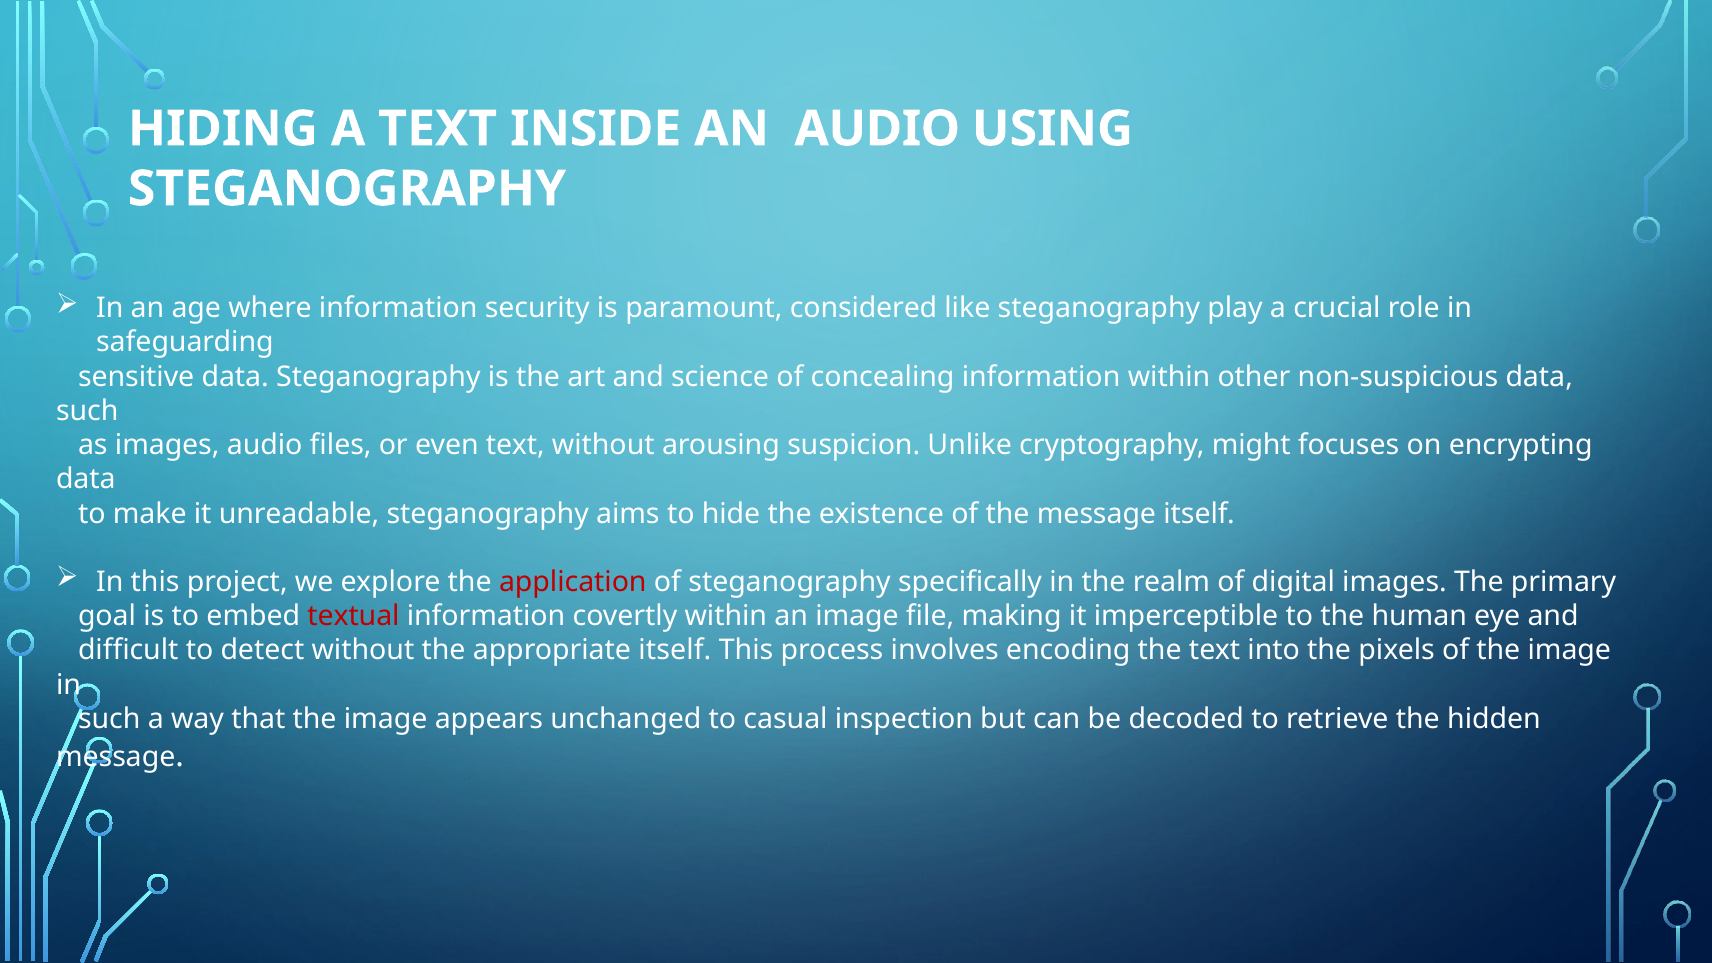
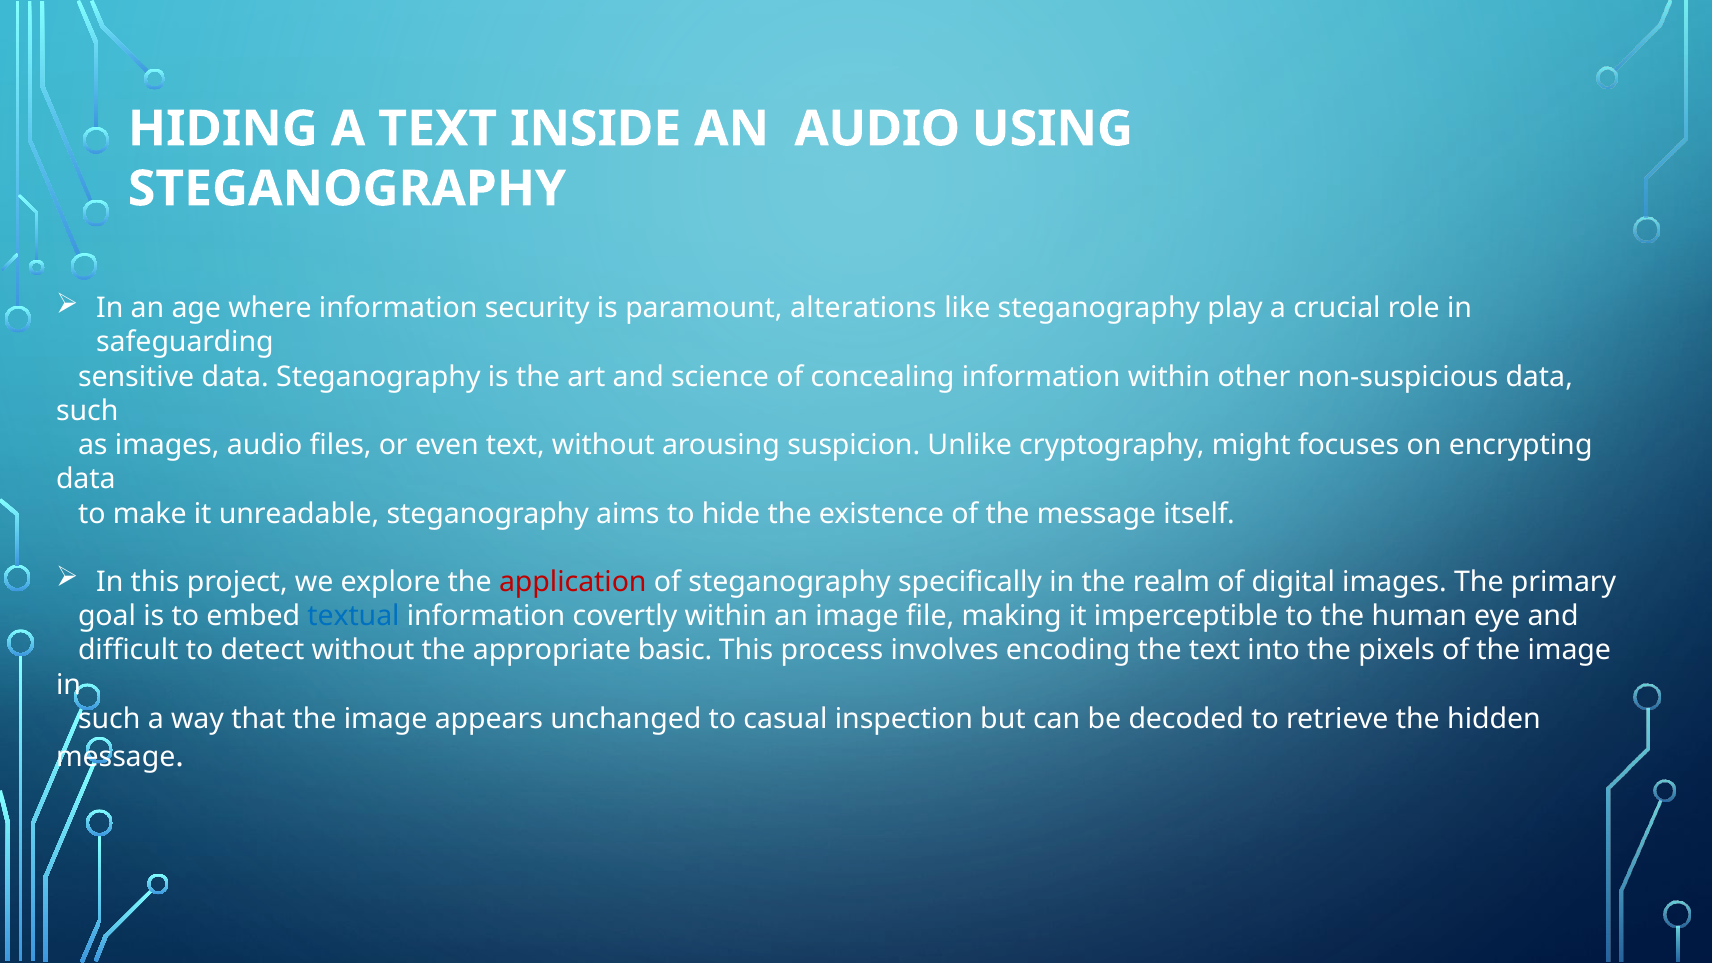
considered: considered -> alterations
textual colour: red -> blue
appropriate itself: itself -> basic
